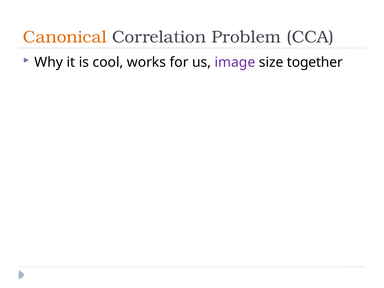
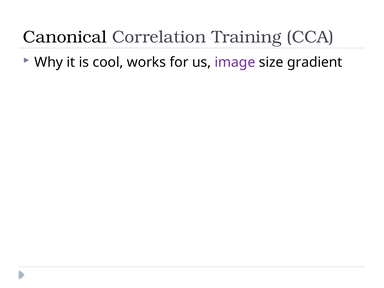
Canonical colour: orange -> black
Problem: Problem -> Training
together: together -> gradient
